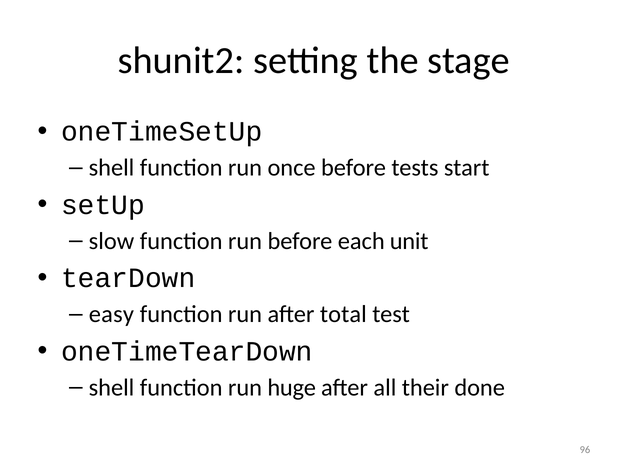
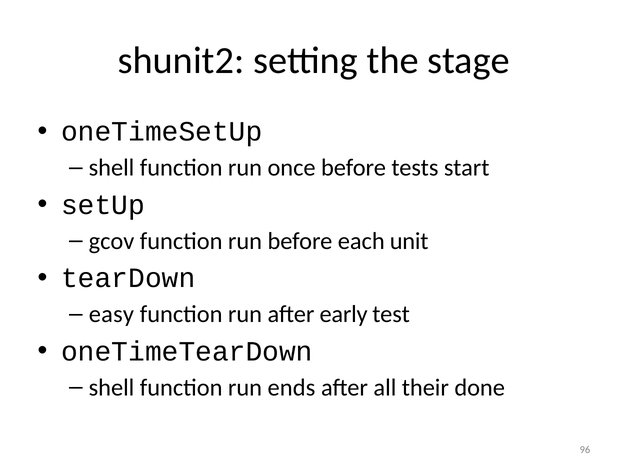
slow: slow -> gcov
total: total -> early
huge: huge -> ends
